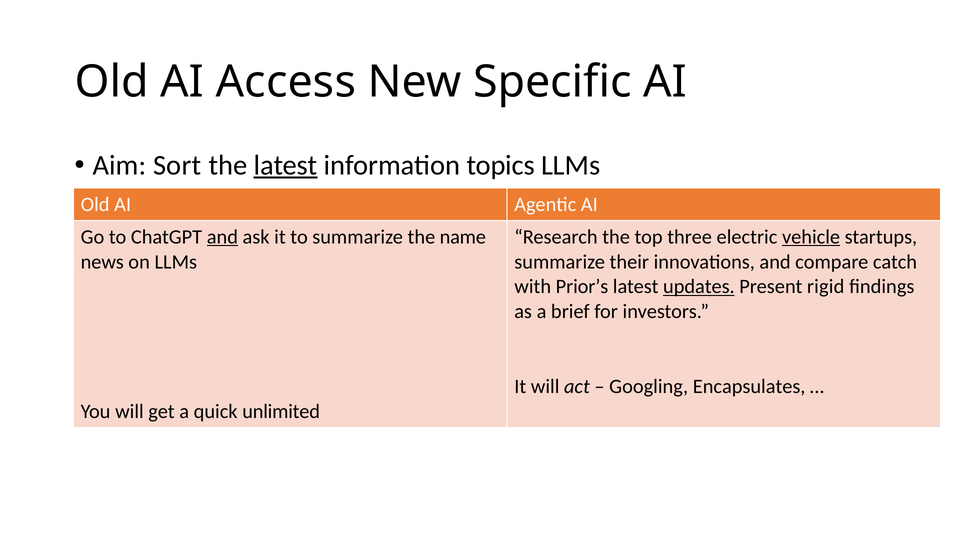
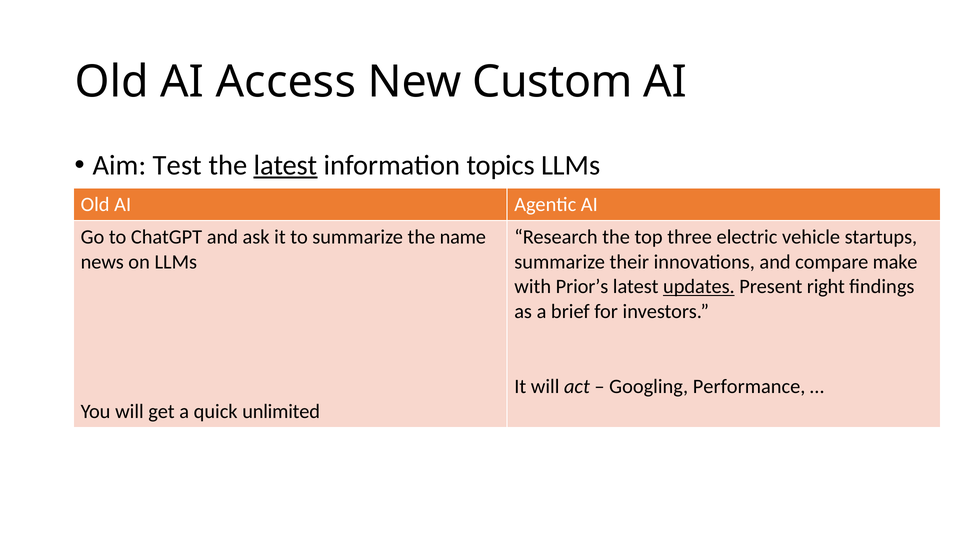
Specific: Specific -> Custom
Sort: Sort -> Test
and at (222, 237) underline: present -> none
vehicle underline: present -> none
catch: catch -> make
rigid: rigid -> right
Encapsulates: Encapsulates -> Performance
